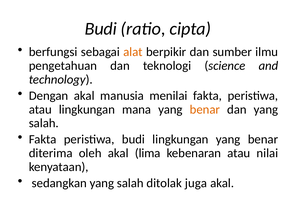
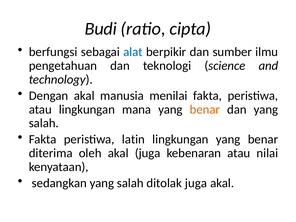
alat colour: orange -> blue
peristiwa budi: budi -> latin
akal lima: lima -> juga
